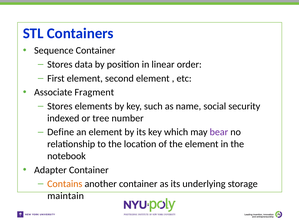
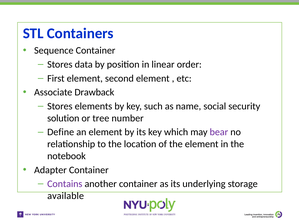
Fragment: Fragment -> Drawback
indexed: indexed -> solution
Contains colour: orange -> purple
maintain: maintain -> available
